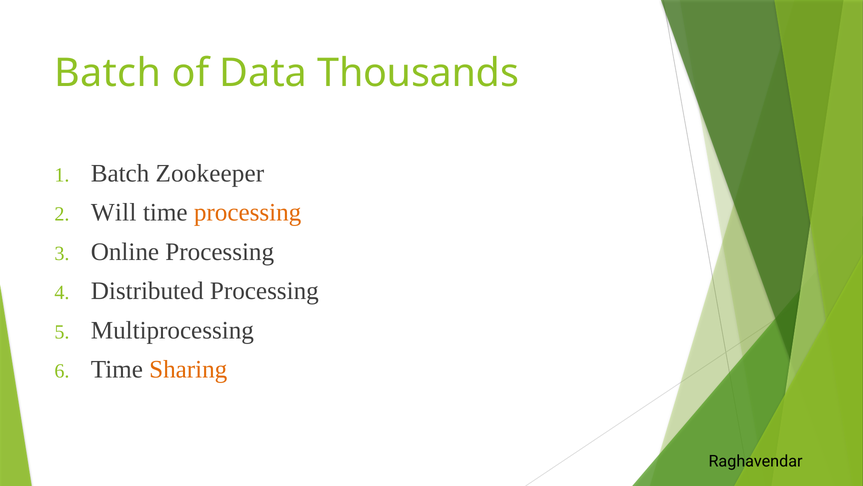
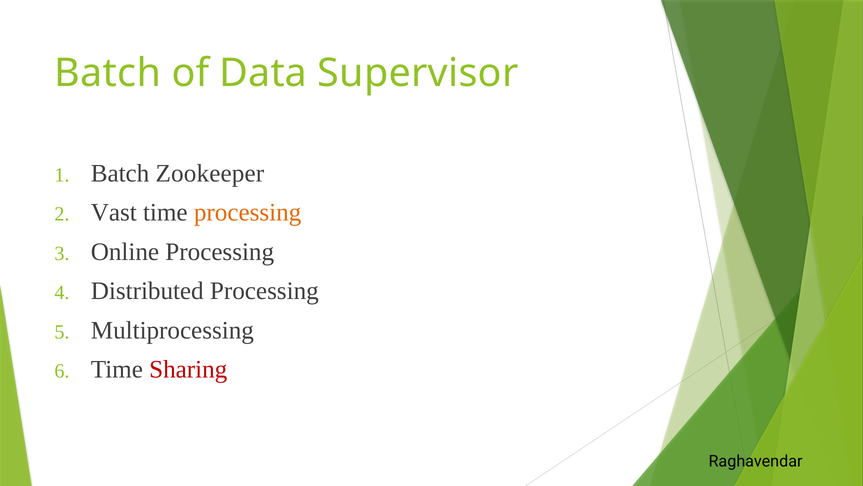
Thousands: Thousands -> Supervisor
Will: Will -> Vast
Sharing colour: orange -> red
